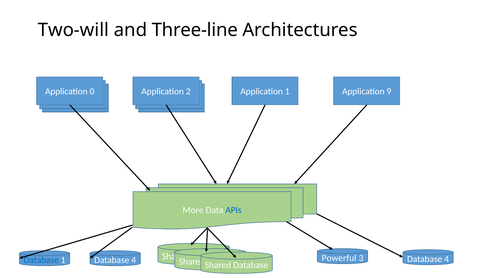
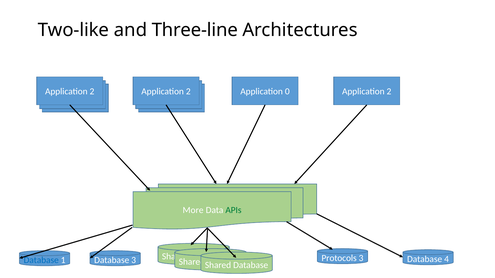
Two-will: Two-will -> Two-like
0 at (92, 92): 0 -> 2
Application 1: 1 -> 0
9 at (389, 92): 9 -> 2
APIs colour: blue -> green
Powerful: Powerful -> Protocols
4 at (134, 261): 4 -> 3
